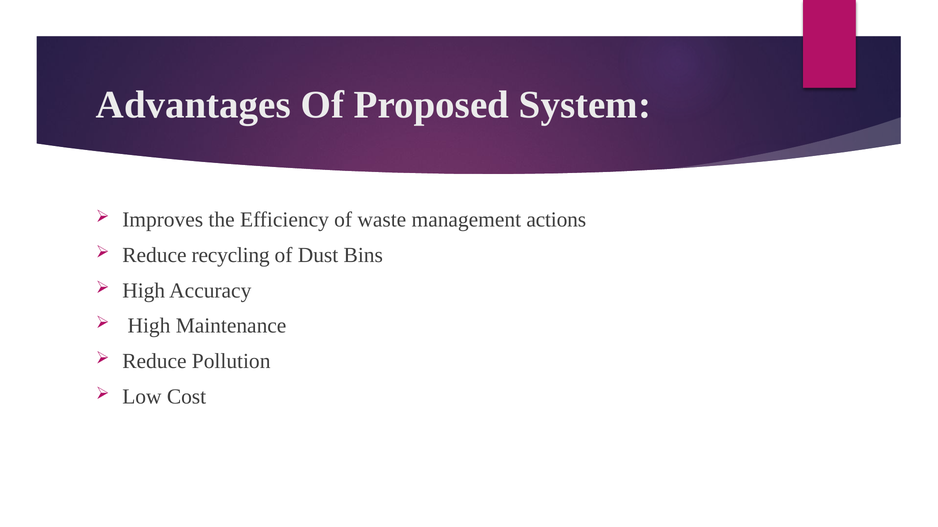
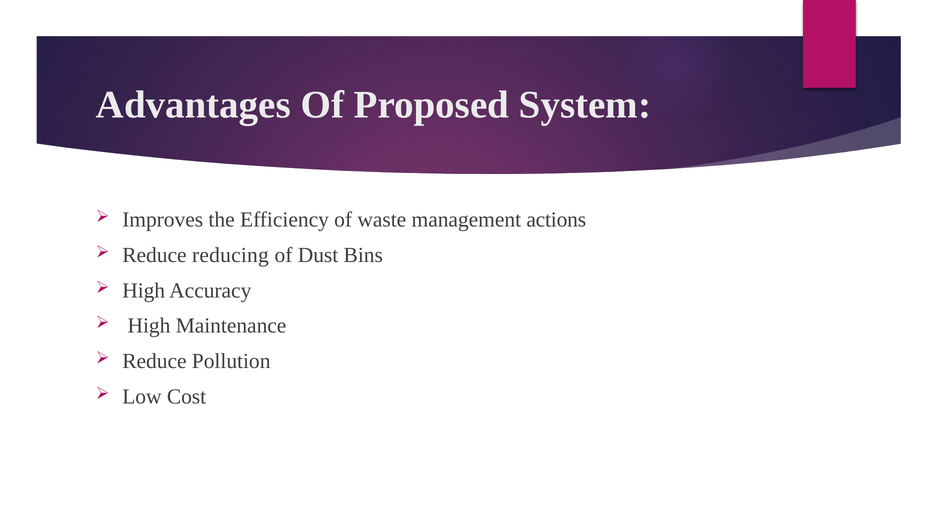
recycling: recycling -> reducing
